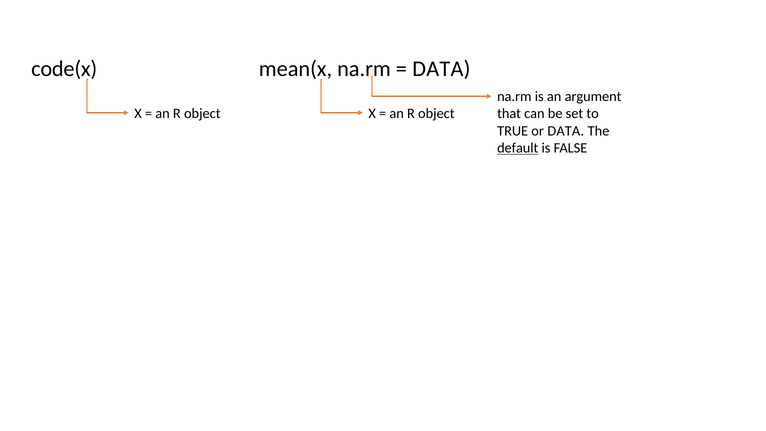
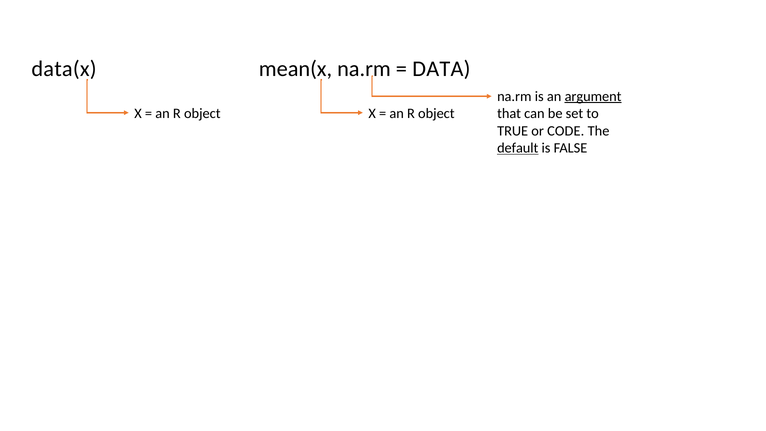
code(x: code(x -> data(x
argument underline: none -> present
or DATA: DATA -> CODE
